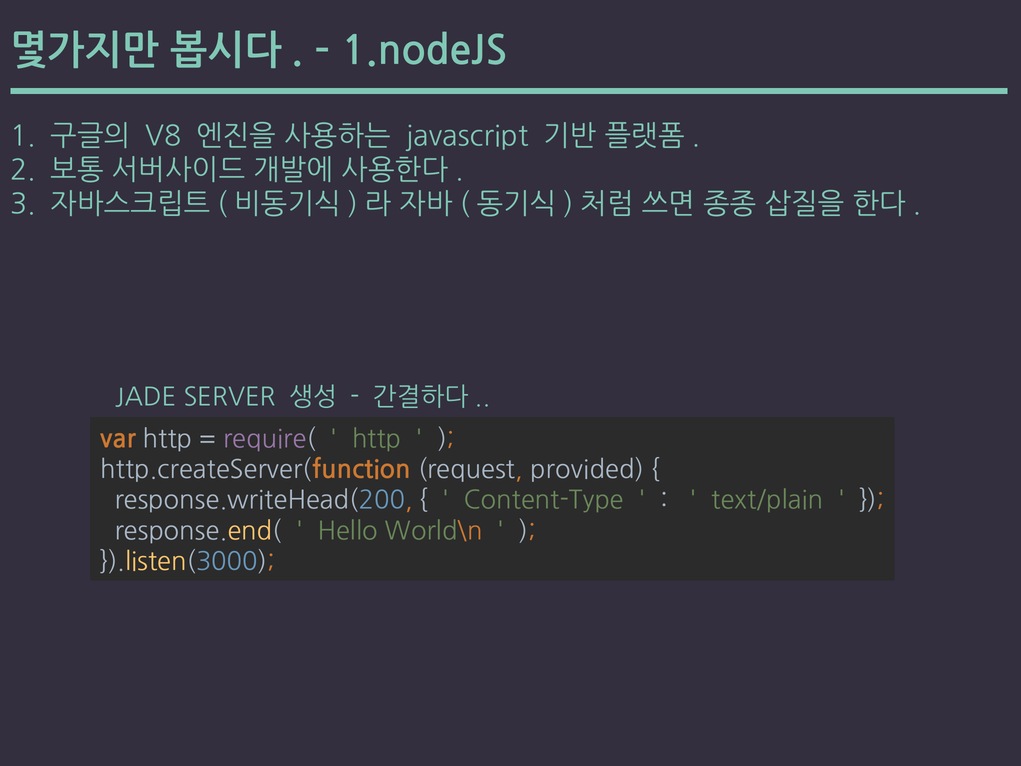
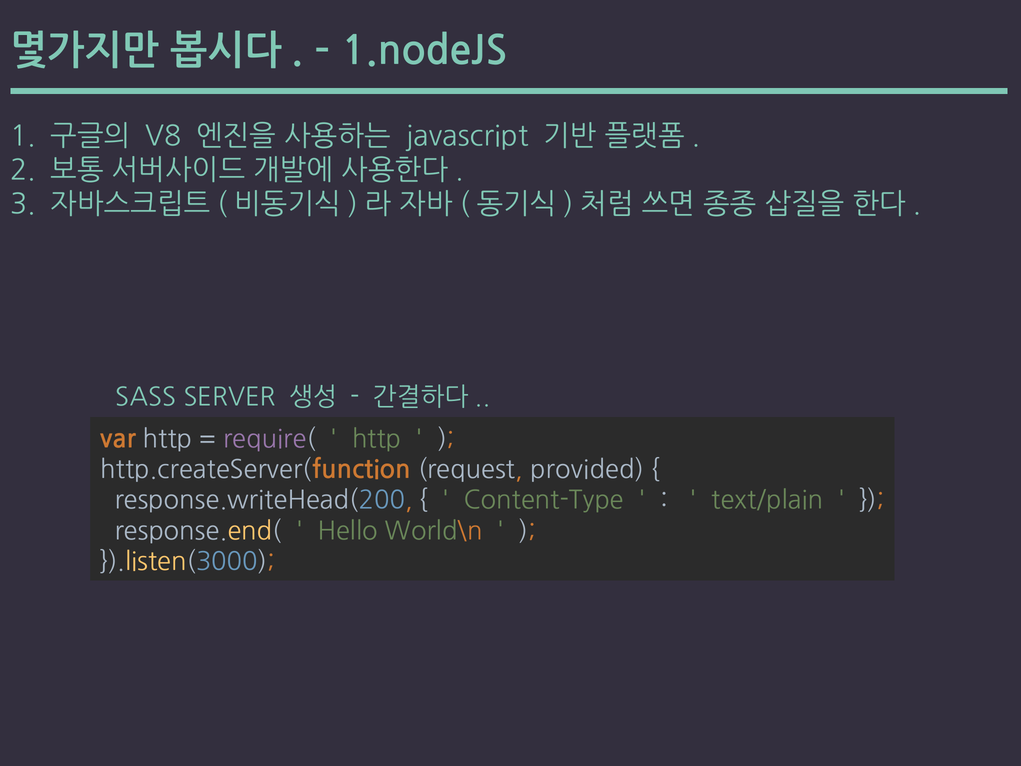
JADE: JADE -> SASS
